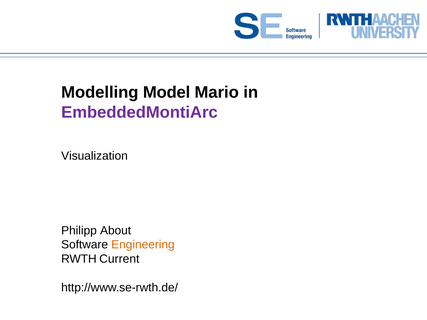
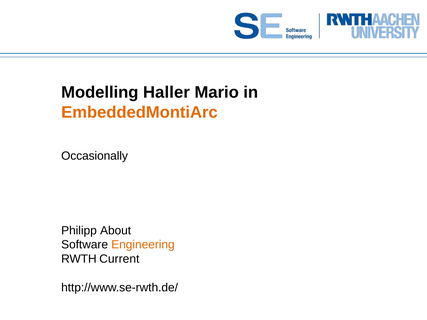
Model: Model -> Haller
EmbeddedMontiArc colour: purple -> orange
Visualization: Visualization -> Occasionally
